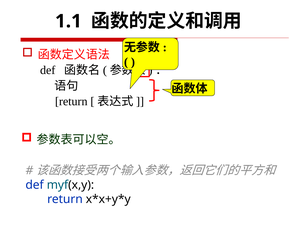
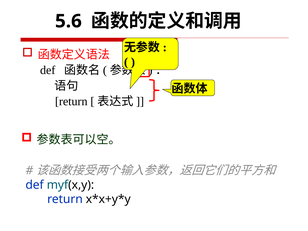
1.1: 1.1 -> 5.6
